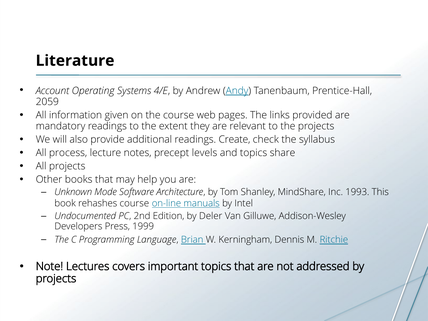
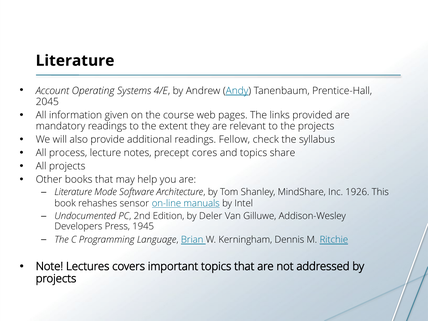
2059: 2059 -> 2045
Create: Create -> Fellow
levels: levels -> cores
Unknown at (73, 192): Unknown -> Literature
1993: 1993 -> 1926
rehashes course: course -> sensor
1999: 1999 -> 1945
